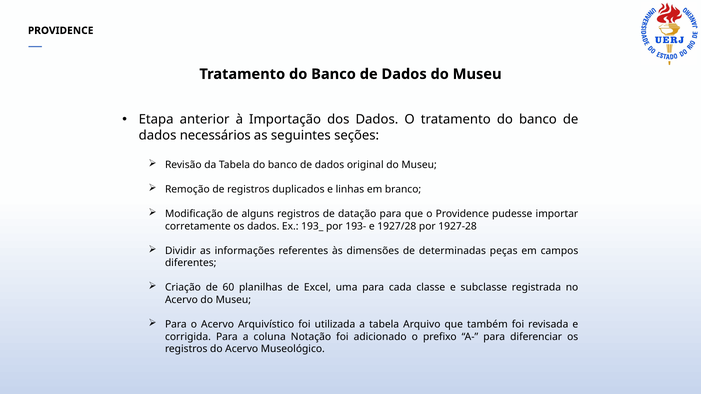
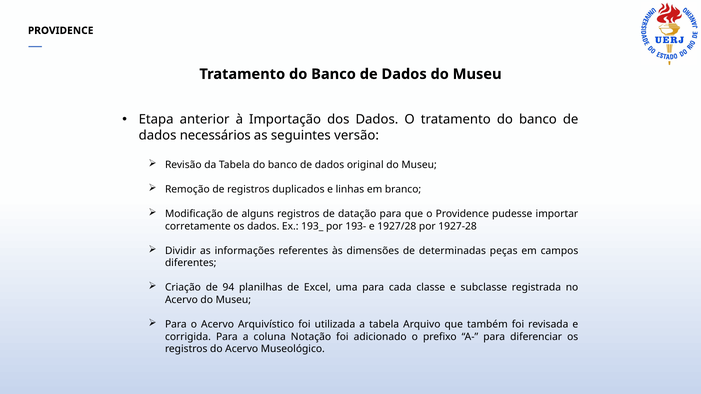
seções: seções -> versão
60: 60 -> 94
